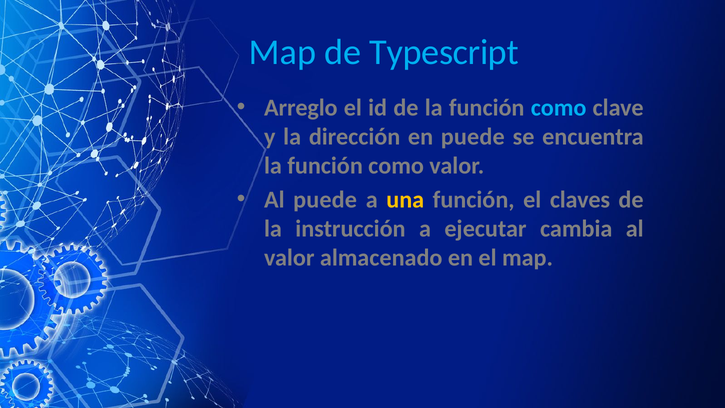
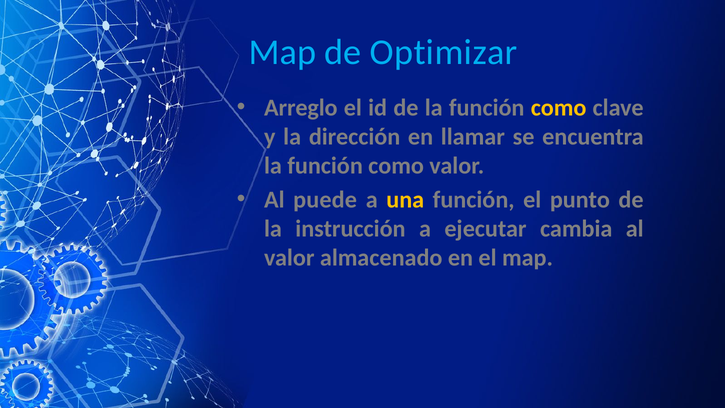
Typescript: Typescript -> Optimizar
como at (559, 108) colour: light blue -> yellow
en puede: puede -> llamar
claves: claves -> punto
